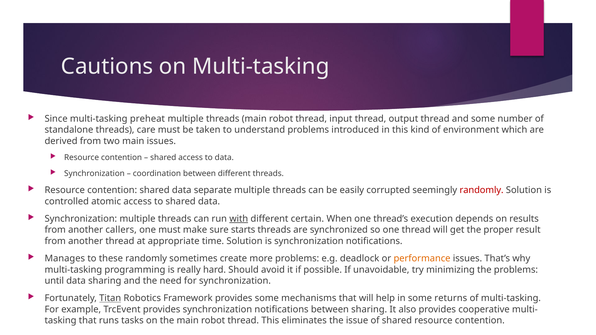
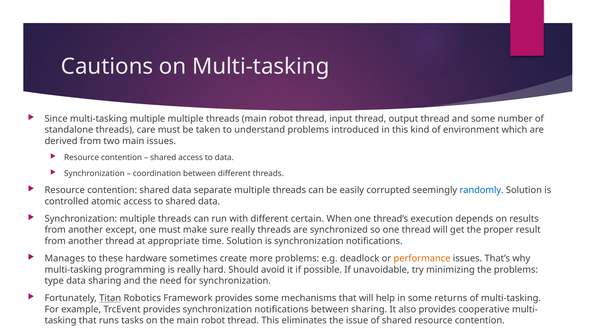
multi-tasking preheat: preheat -> multiple
randomly at (482, 190) colour: red -> blue
with underline: present -> none
callers: callers -> except
sure starts: starts -> really
these randomly: randomly -> hardware
until: until -> type
